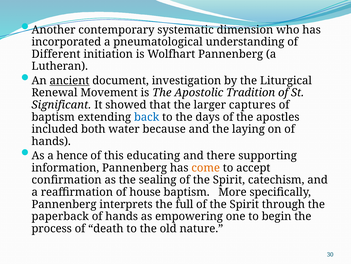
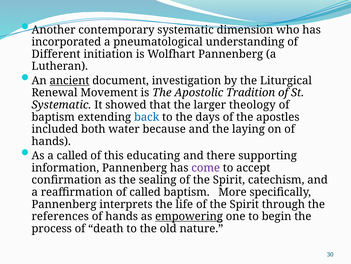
Significant at (61, 105): Significant -> Systematic
captures: captures -> theology
a hence: hence -> called
come colour: orange -> purple
of house: house -> called
full: full -> life
paperback: paperback -> references
empowering underline: none -> present
